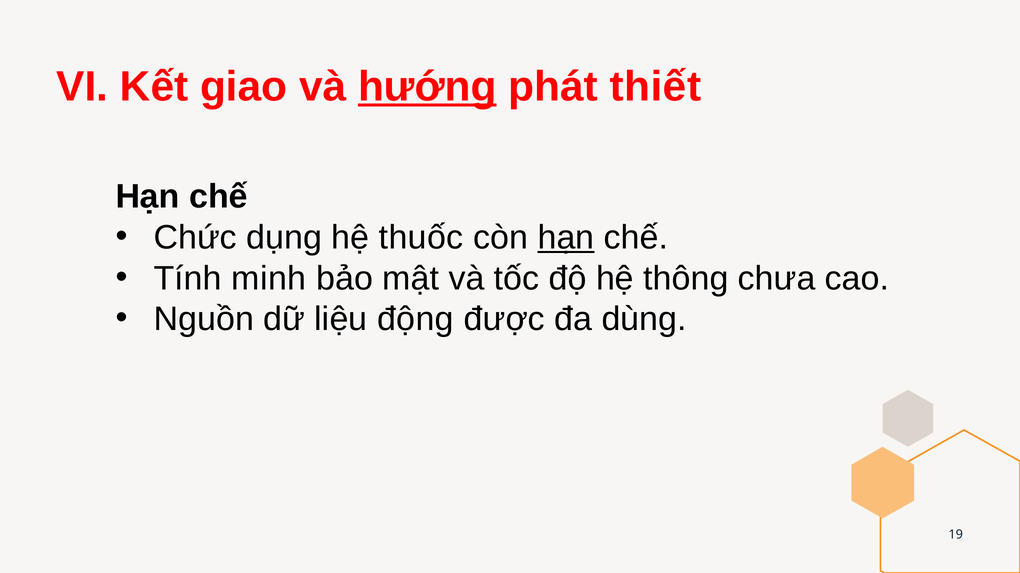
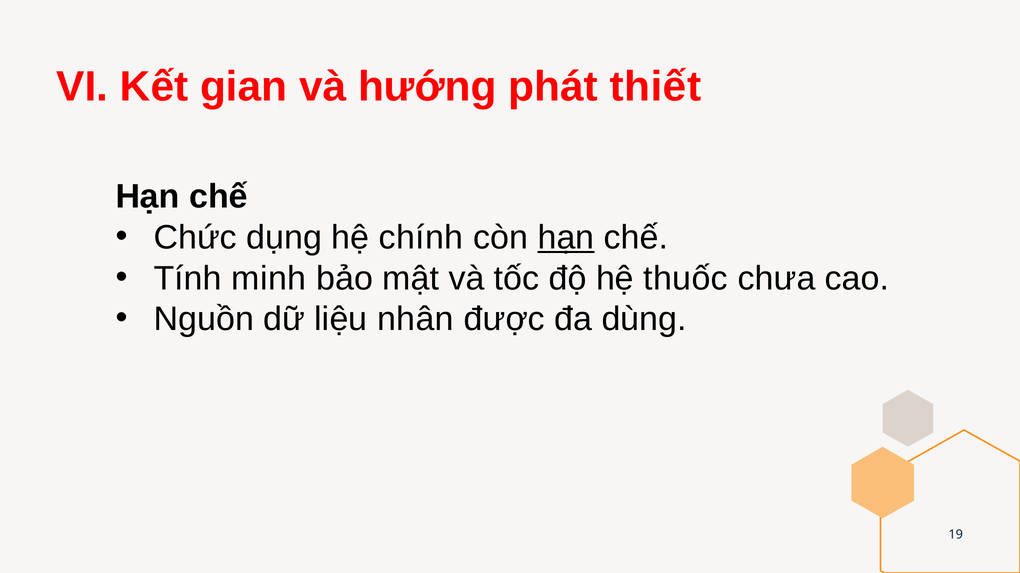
giao: giao -> gian
hướng underline: present -> none
thuốc: thuốc -> chính
thông: thông -> thuốc
động: động -> nhân
